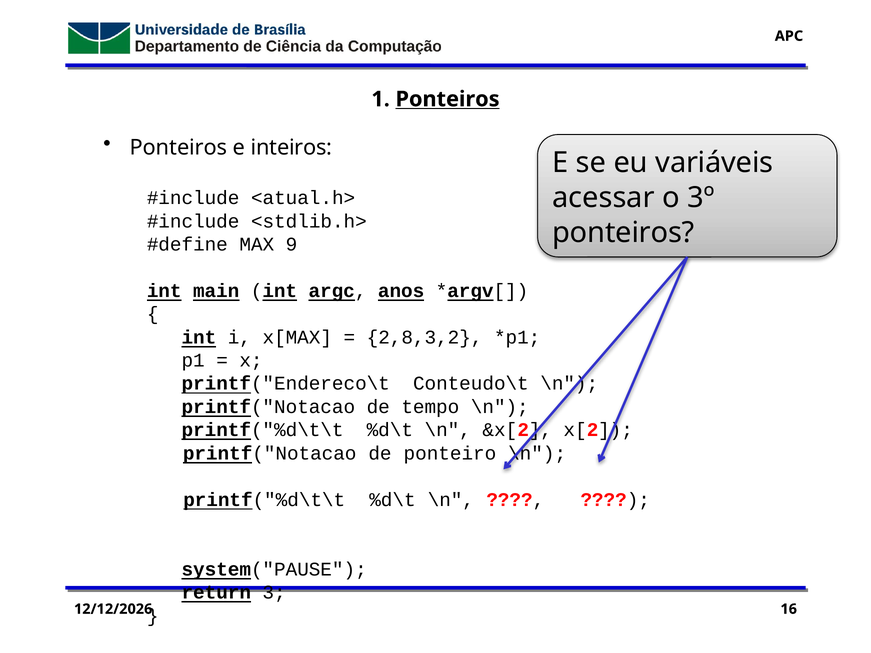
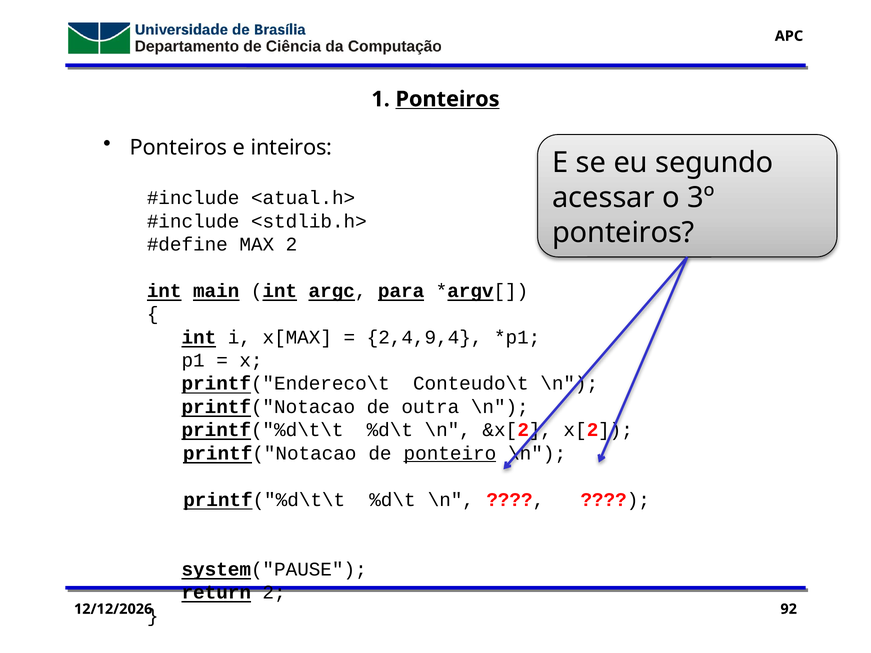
variáveis: variáveis -> segundo
MAX 9: 9 -> 2
anos: anos -> para
2,8,3,2: 2,8,3,2 -> 2,4,9,4
tempo: tempo -> outra
ponteiro underline: none -> present
return 3: 3 -> 2
16: 16 -> 92
